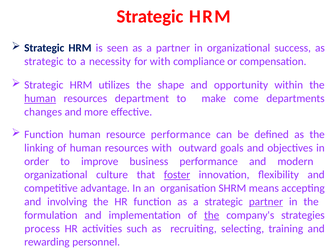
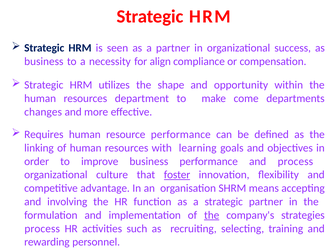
strategic at (44, 61): strategic -> business
for with: with -> align
human at (40, 98) underline: present -> none
Function at (44, 134): Function -> Requires
outward: outward -> learning
and modern: modern -> process
partner at (266, 202) underline: present -> none
